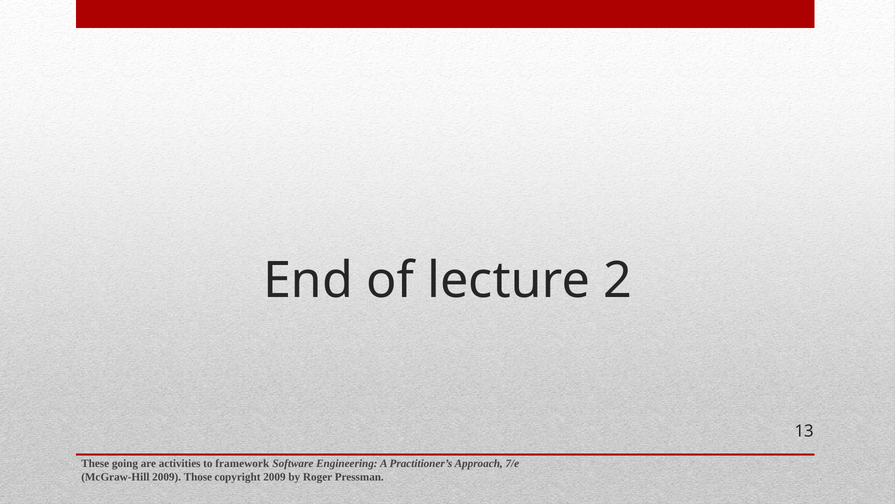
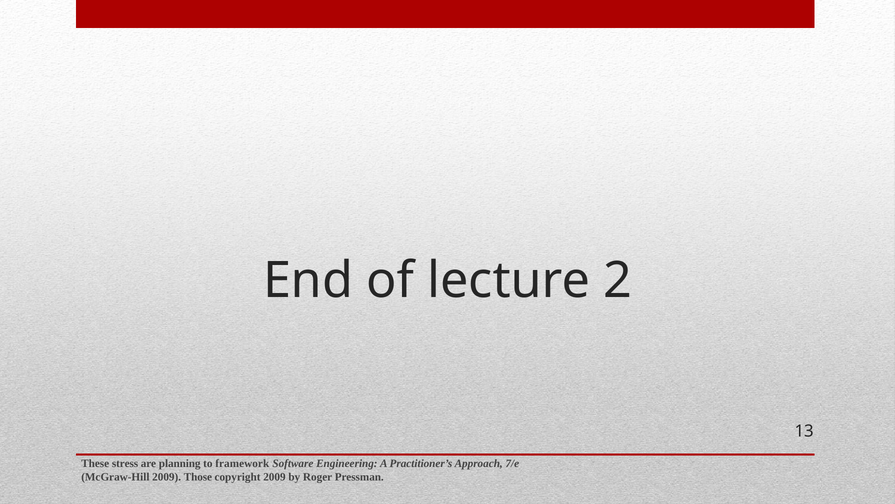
going: going -> stress
activities: activities -> planning
